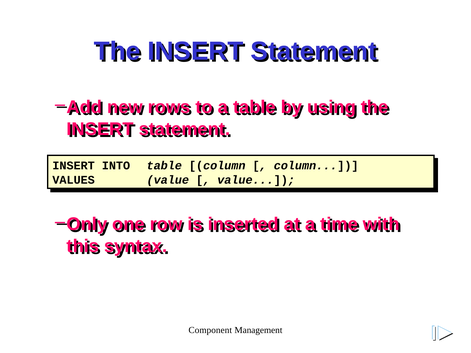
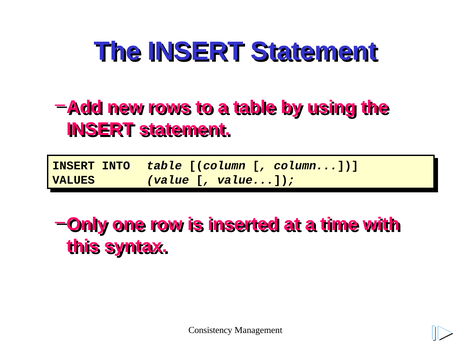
Component: Component -> Consistency
